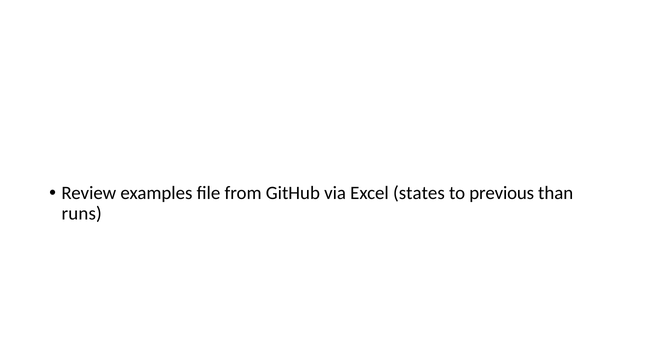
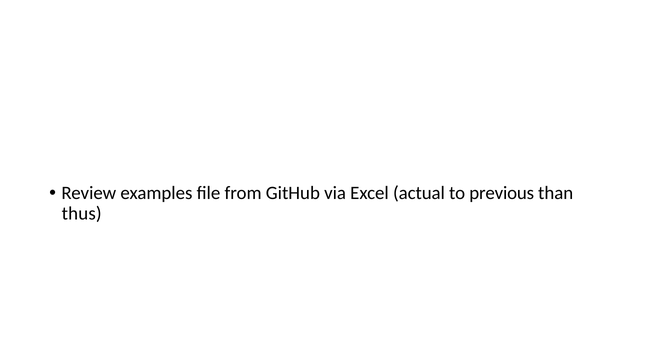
states: states -> actual
runs: runs -> thus
